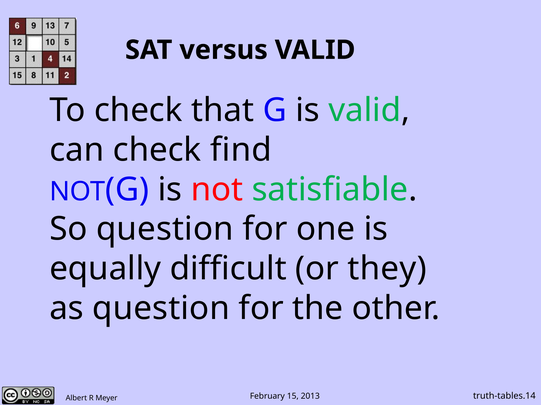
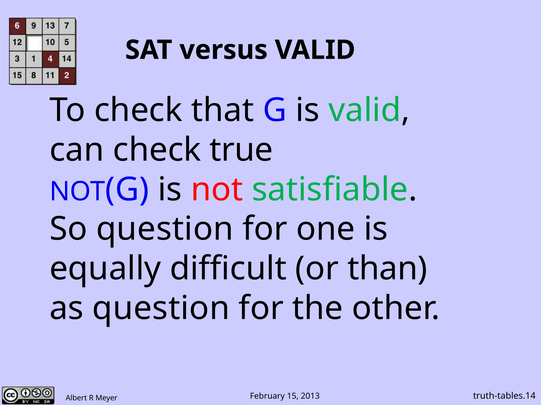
find: find -> true
they: they -> than
